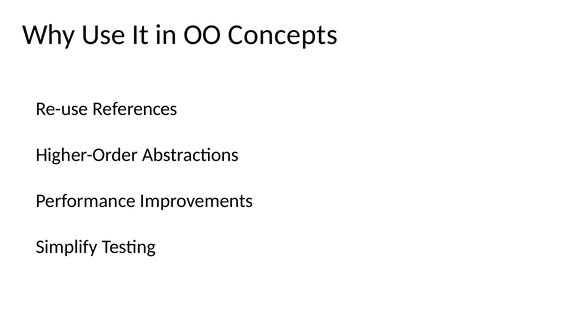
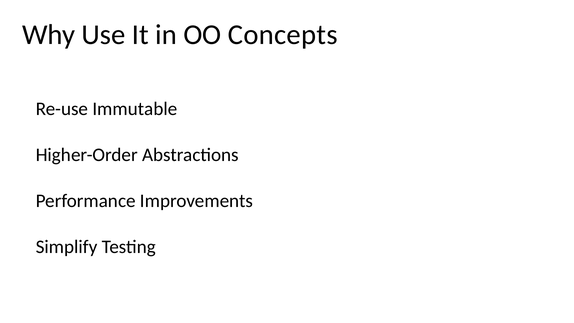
References: References -> Immutable
